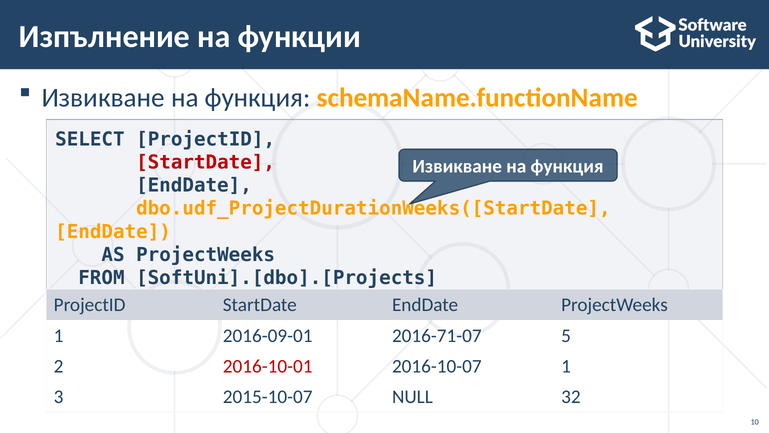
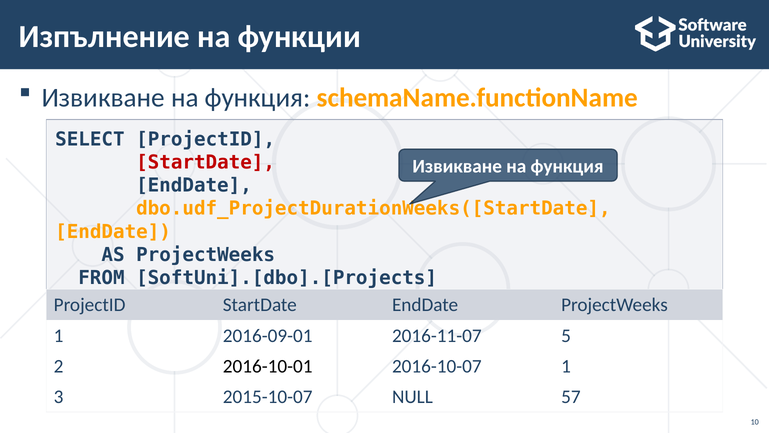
2016-71-07: 2016-71-07 -> 2016-11-07
2016-10-01 colour: red -> black
32: 32 -> 57
